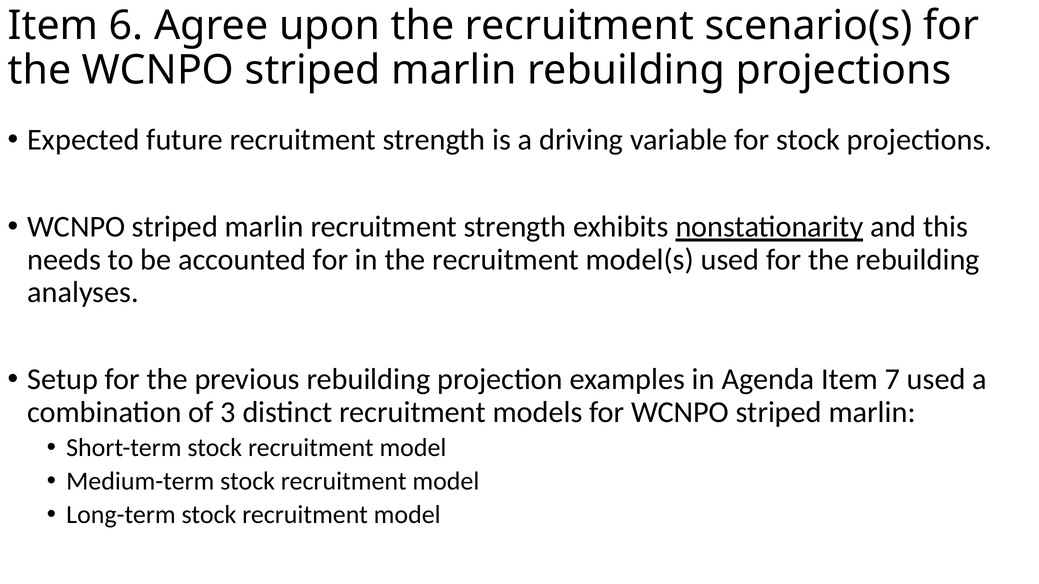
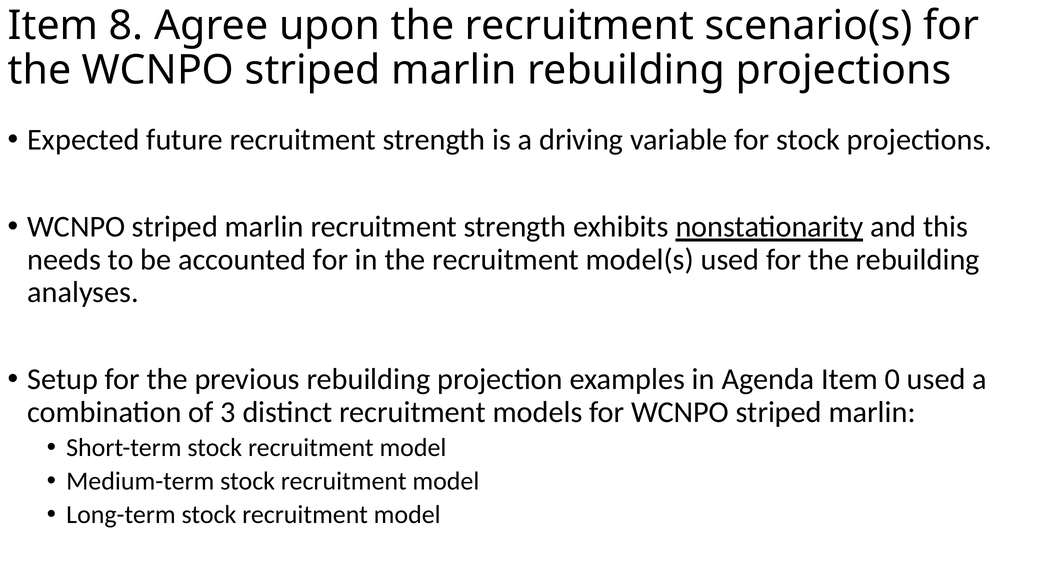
6: 6 -> 8
7: 7 -> 0
